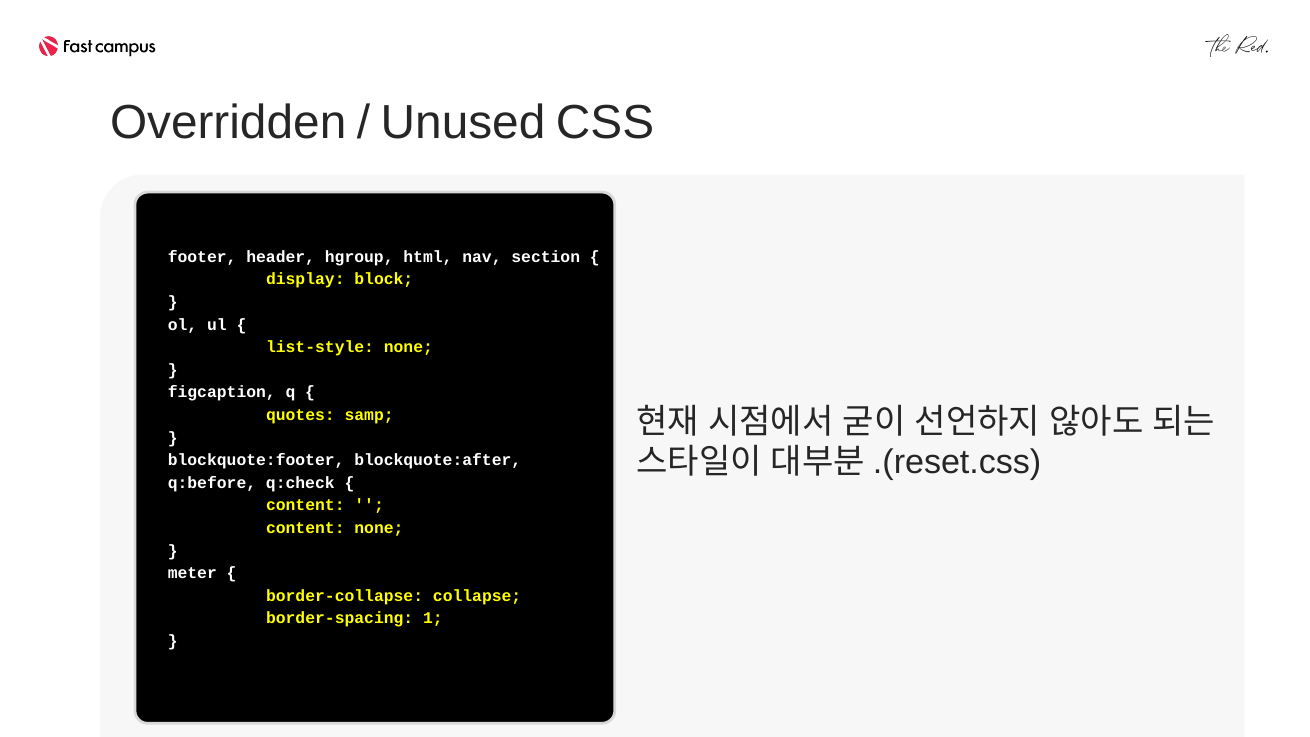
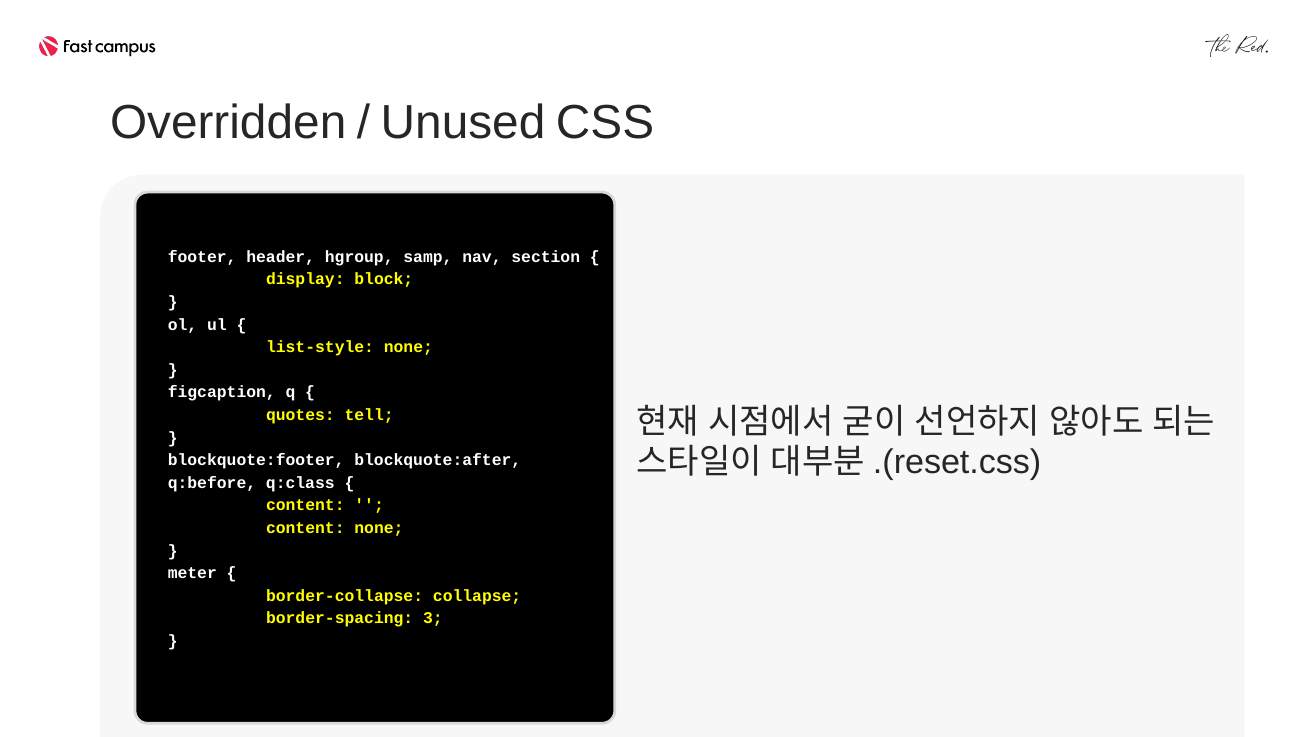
html: html -> samp
samp: samp -> tell
q:check: q:check -> q:class
1: 1 -> 3
